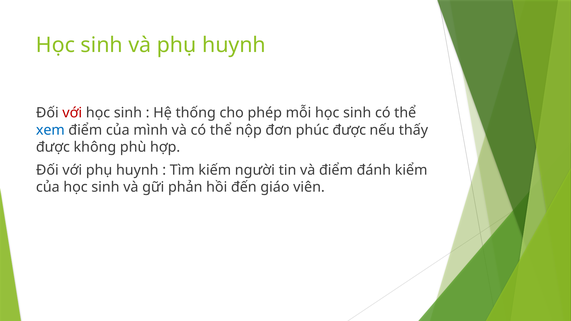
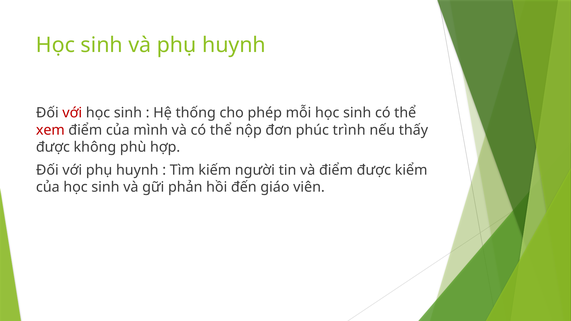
xem colour: blue -> red
phúc được: được -> trình
điểm đánh: đánh -> được
